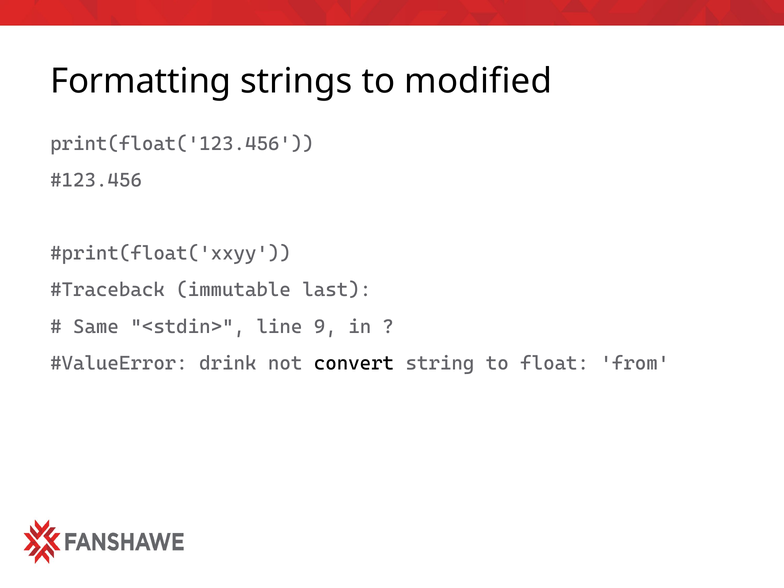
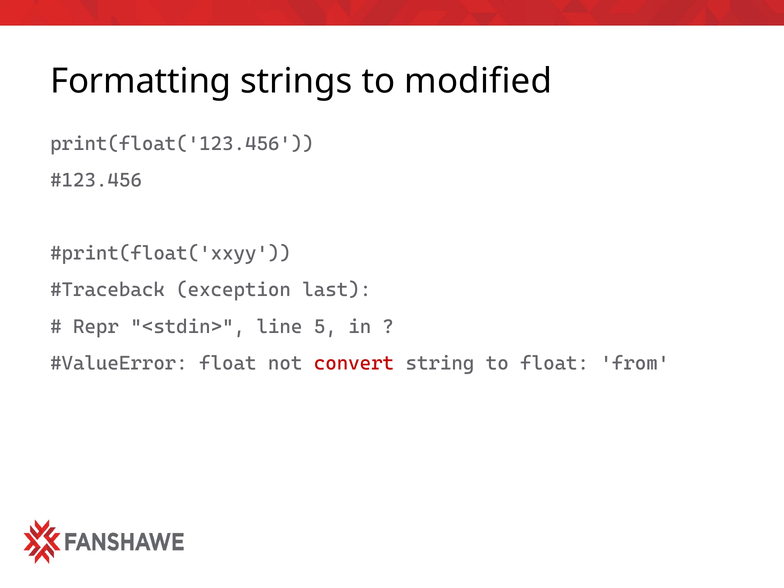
immutable: immutable -> exception
Same: Same -> Repr
9: 9 -> 5
drink at (228, 363): drink -> float
convert colour: black -> red
